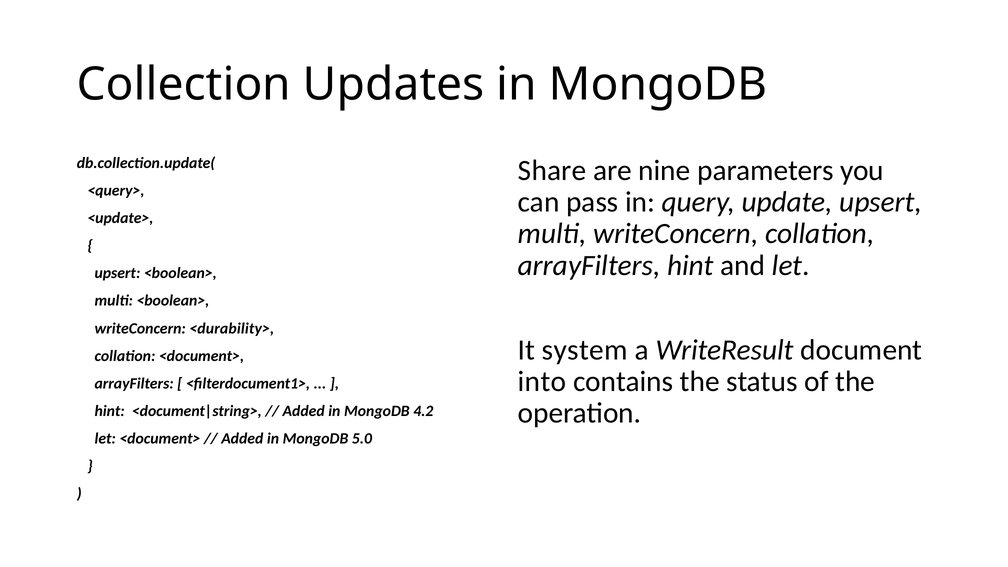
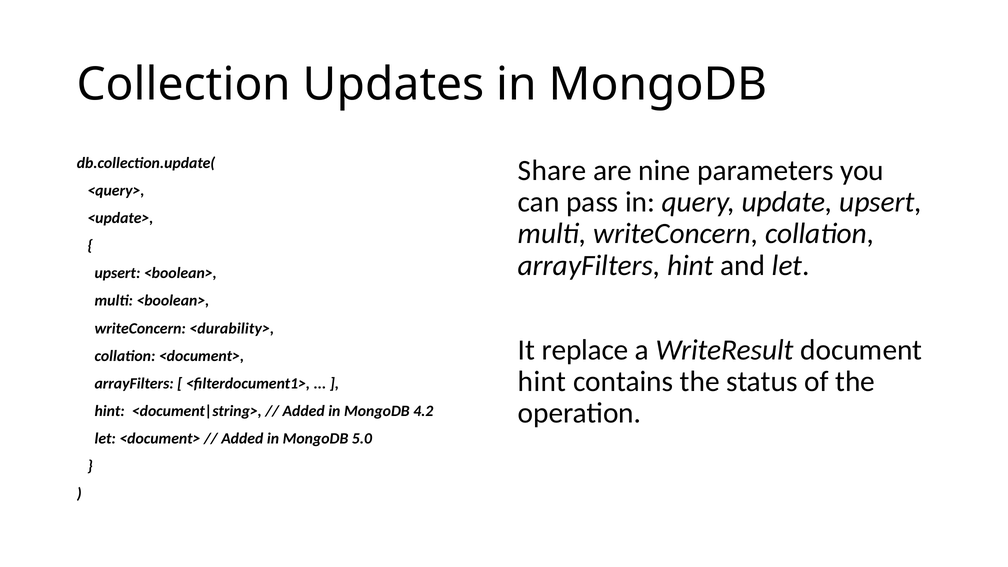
system: system -> replace
into at (542, 382): into -> hint
